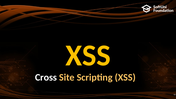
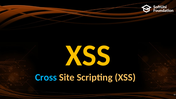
Cross colour: white -> light blue
